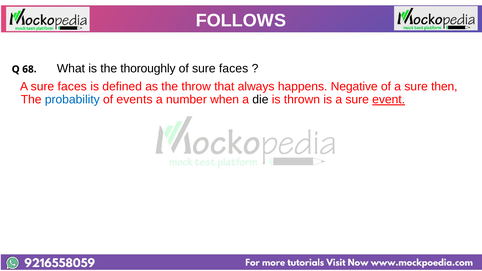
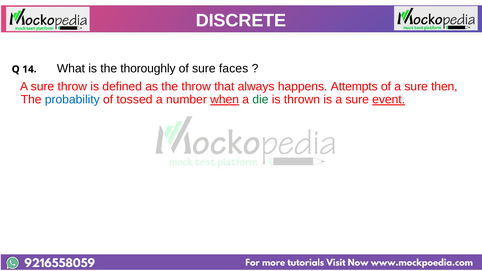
FOLLOWS: FOLLOWS -> DISCRETE
68: 68 -> 14
A sure faces: faces -> throw
Negative: Negative -> Attempts
events: events -> tossed
when underline: none -> present
die colour: black -> green
